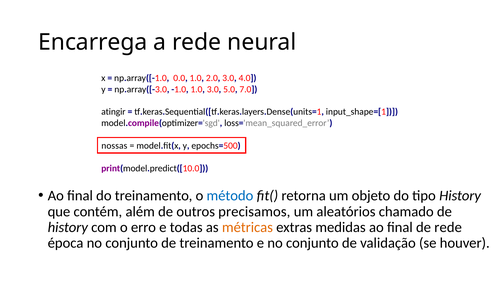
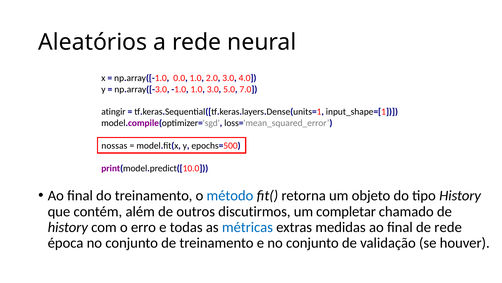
Encarrega: Encarrega -> Aleatórios
precisamos: precisamos -> discutirmos
aleatórios: aleatórios -> completar
métricas colour: orange -> blue
